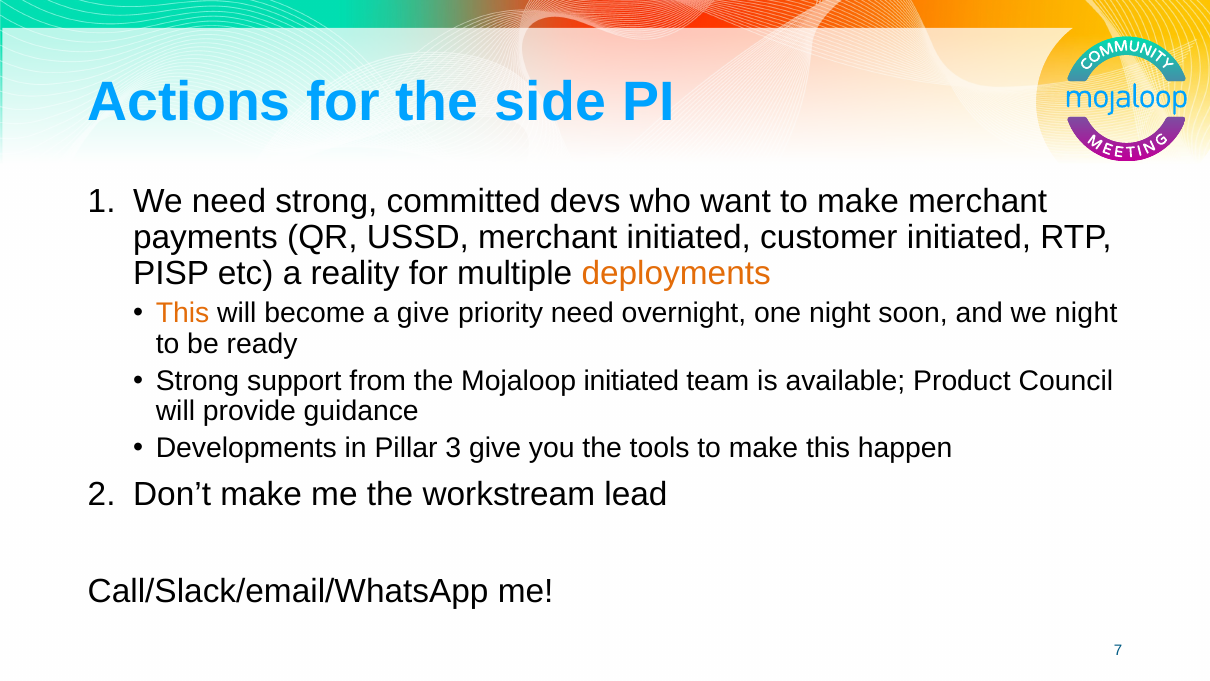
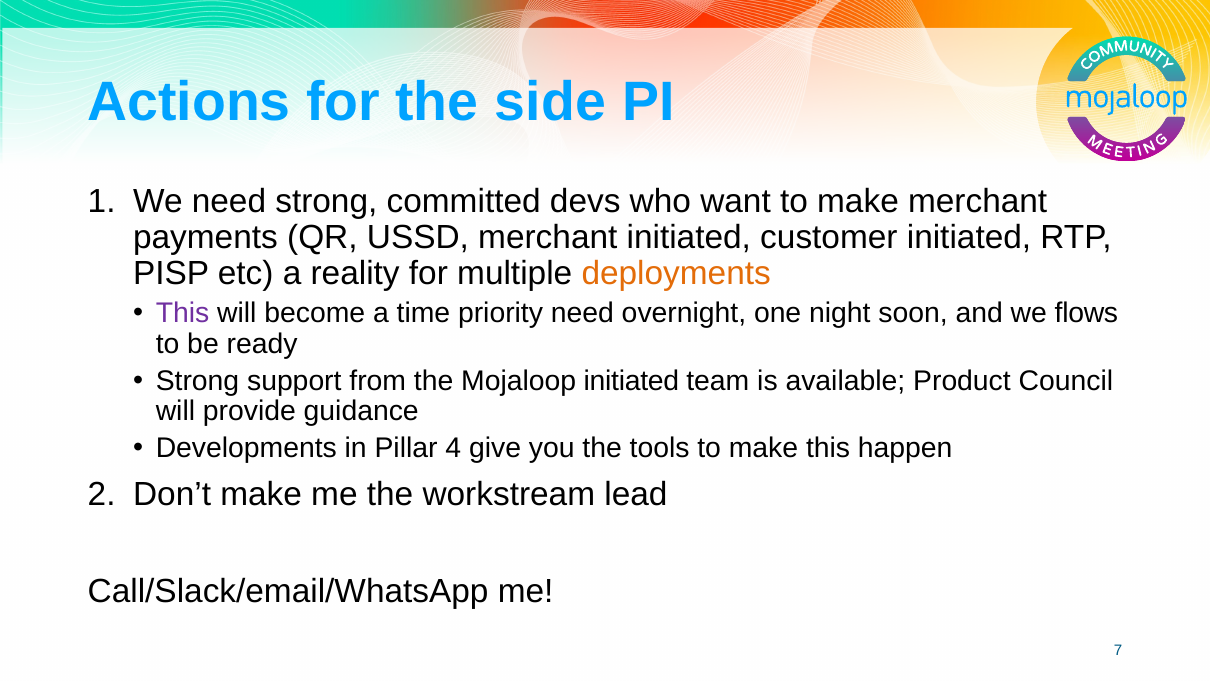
This at (183, 313) colour: orange -> purple
a give: give -> time
we night: night -> flows
3: 3 -> 4
